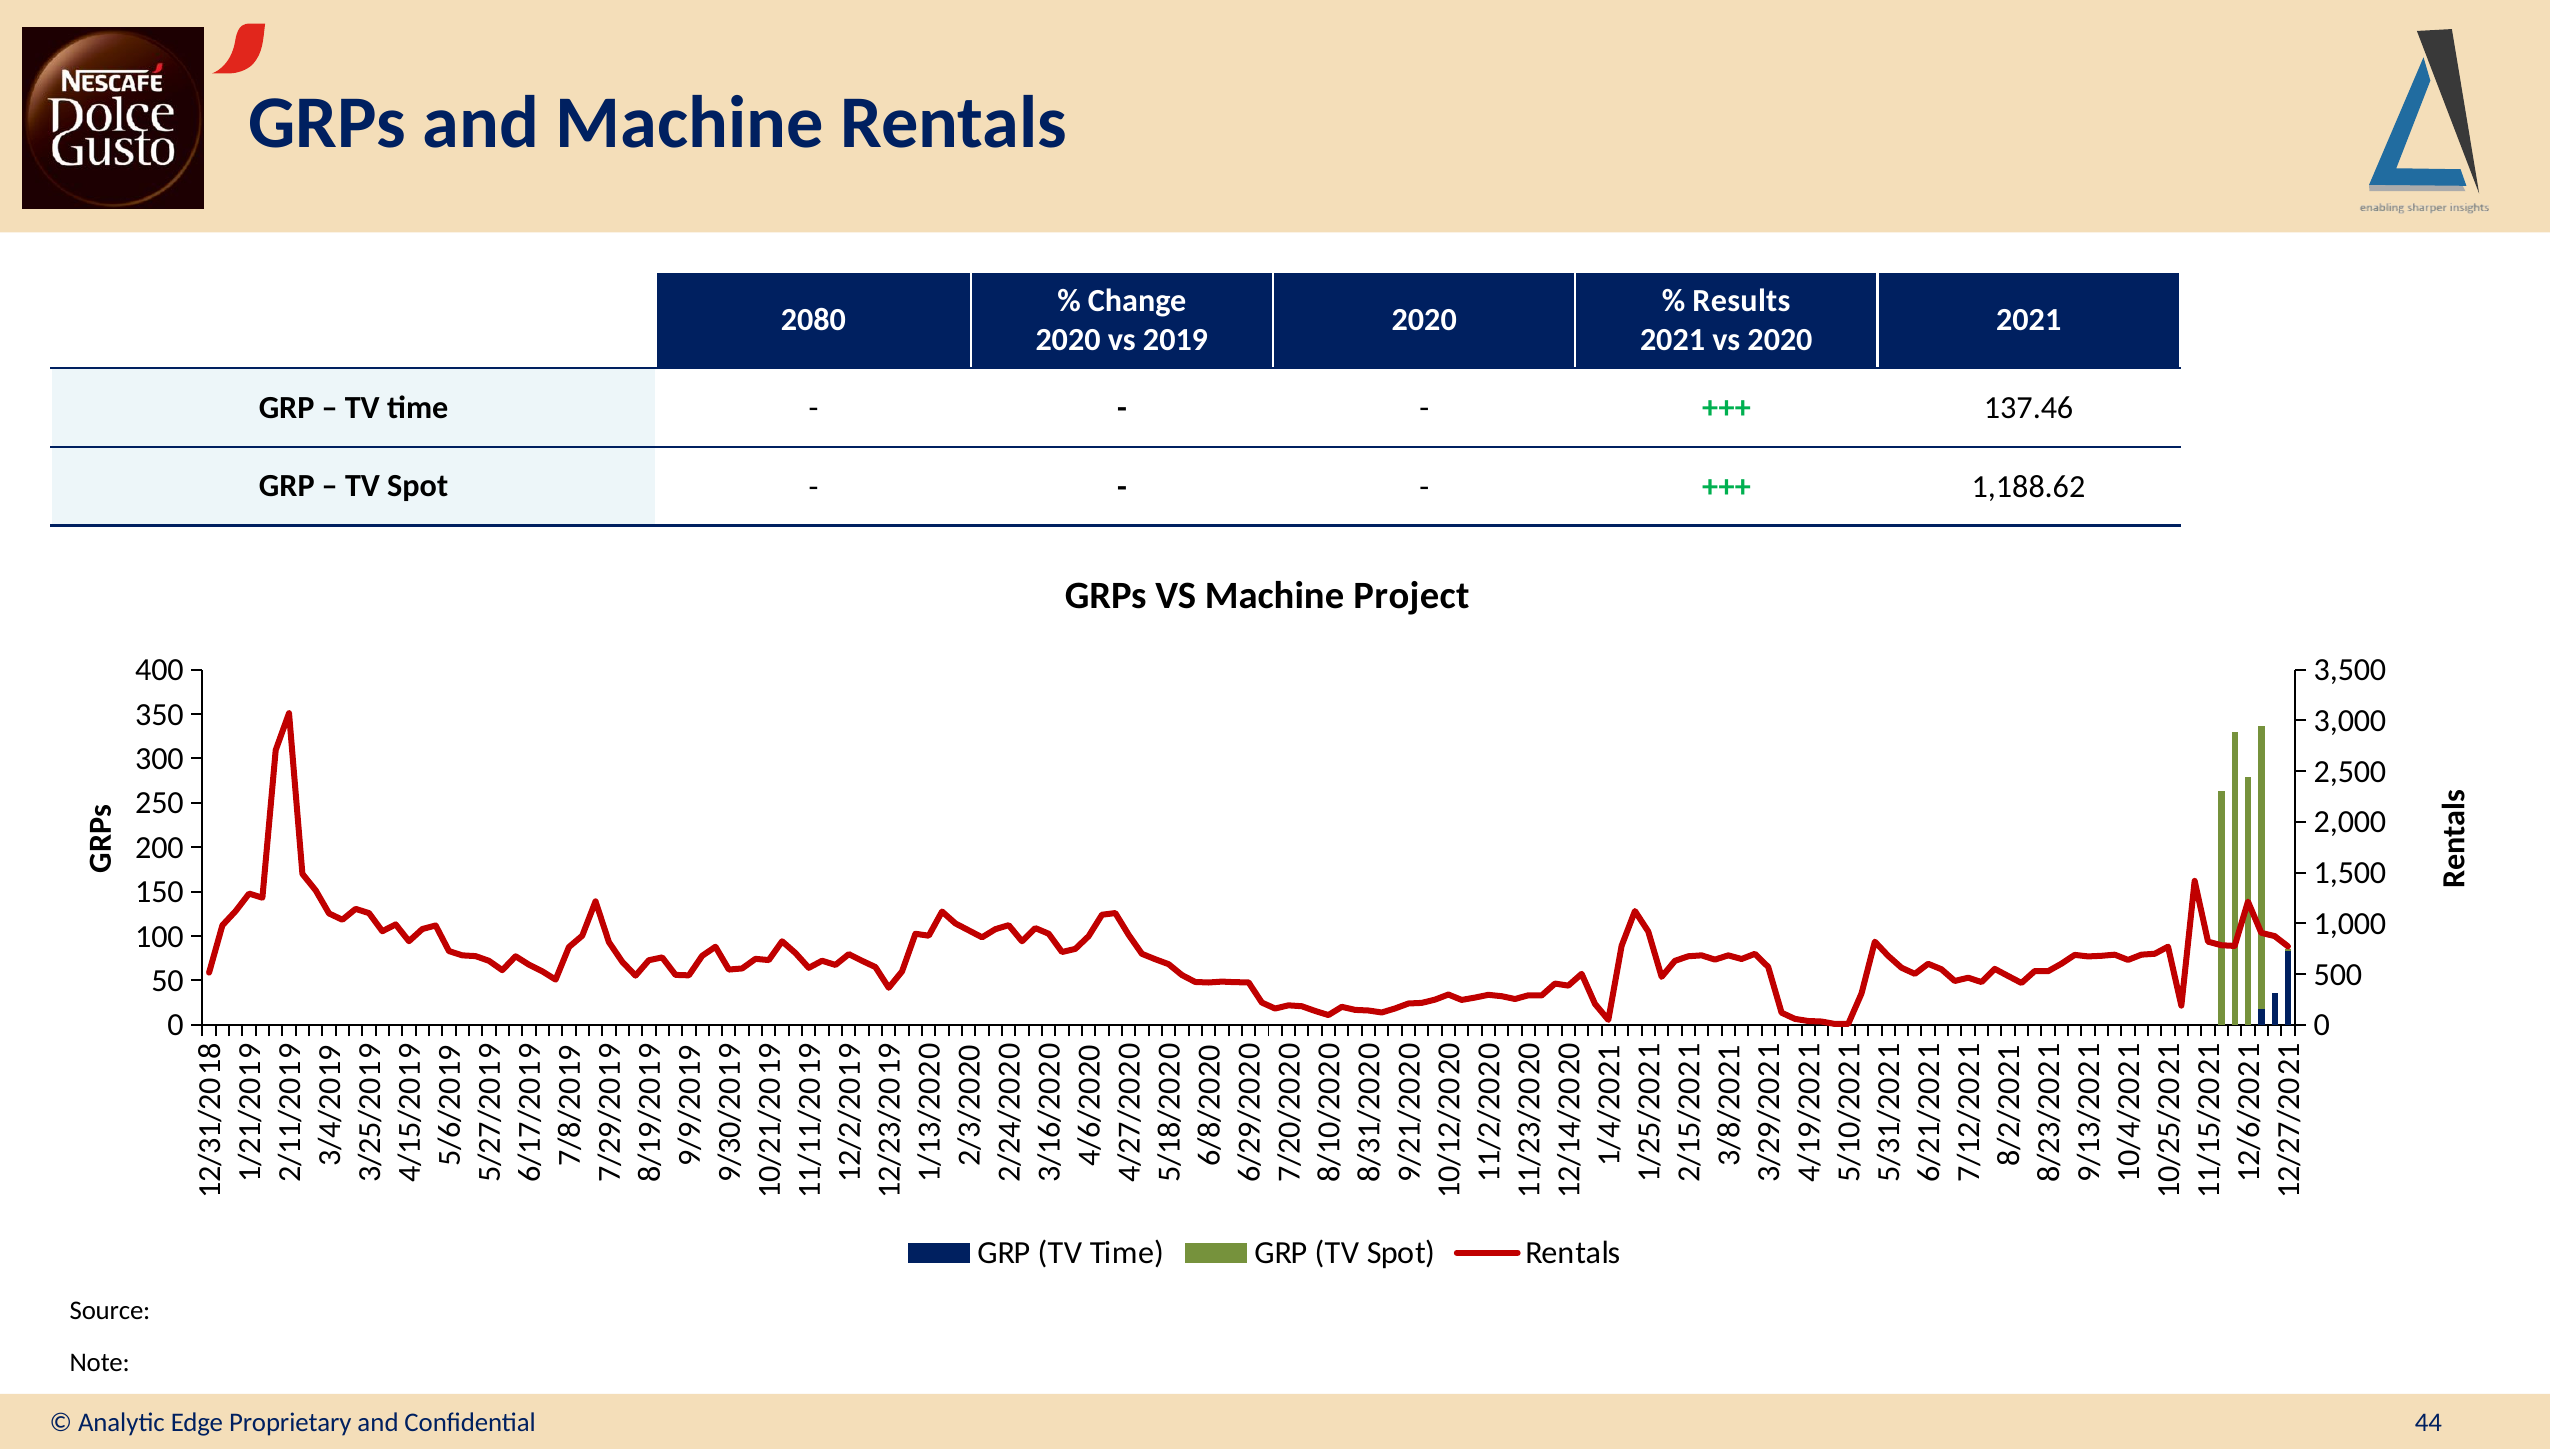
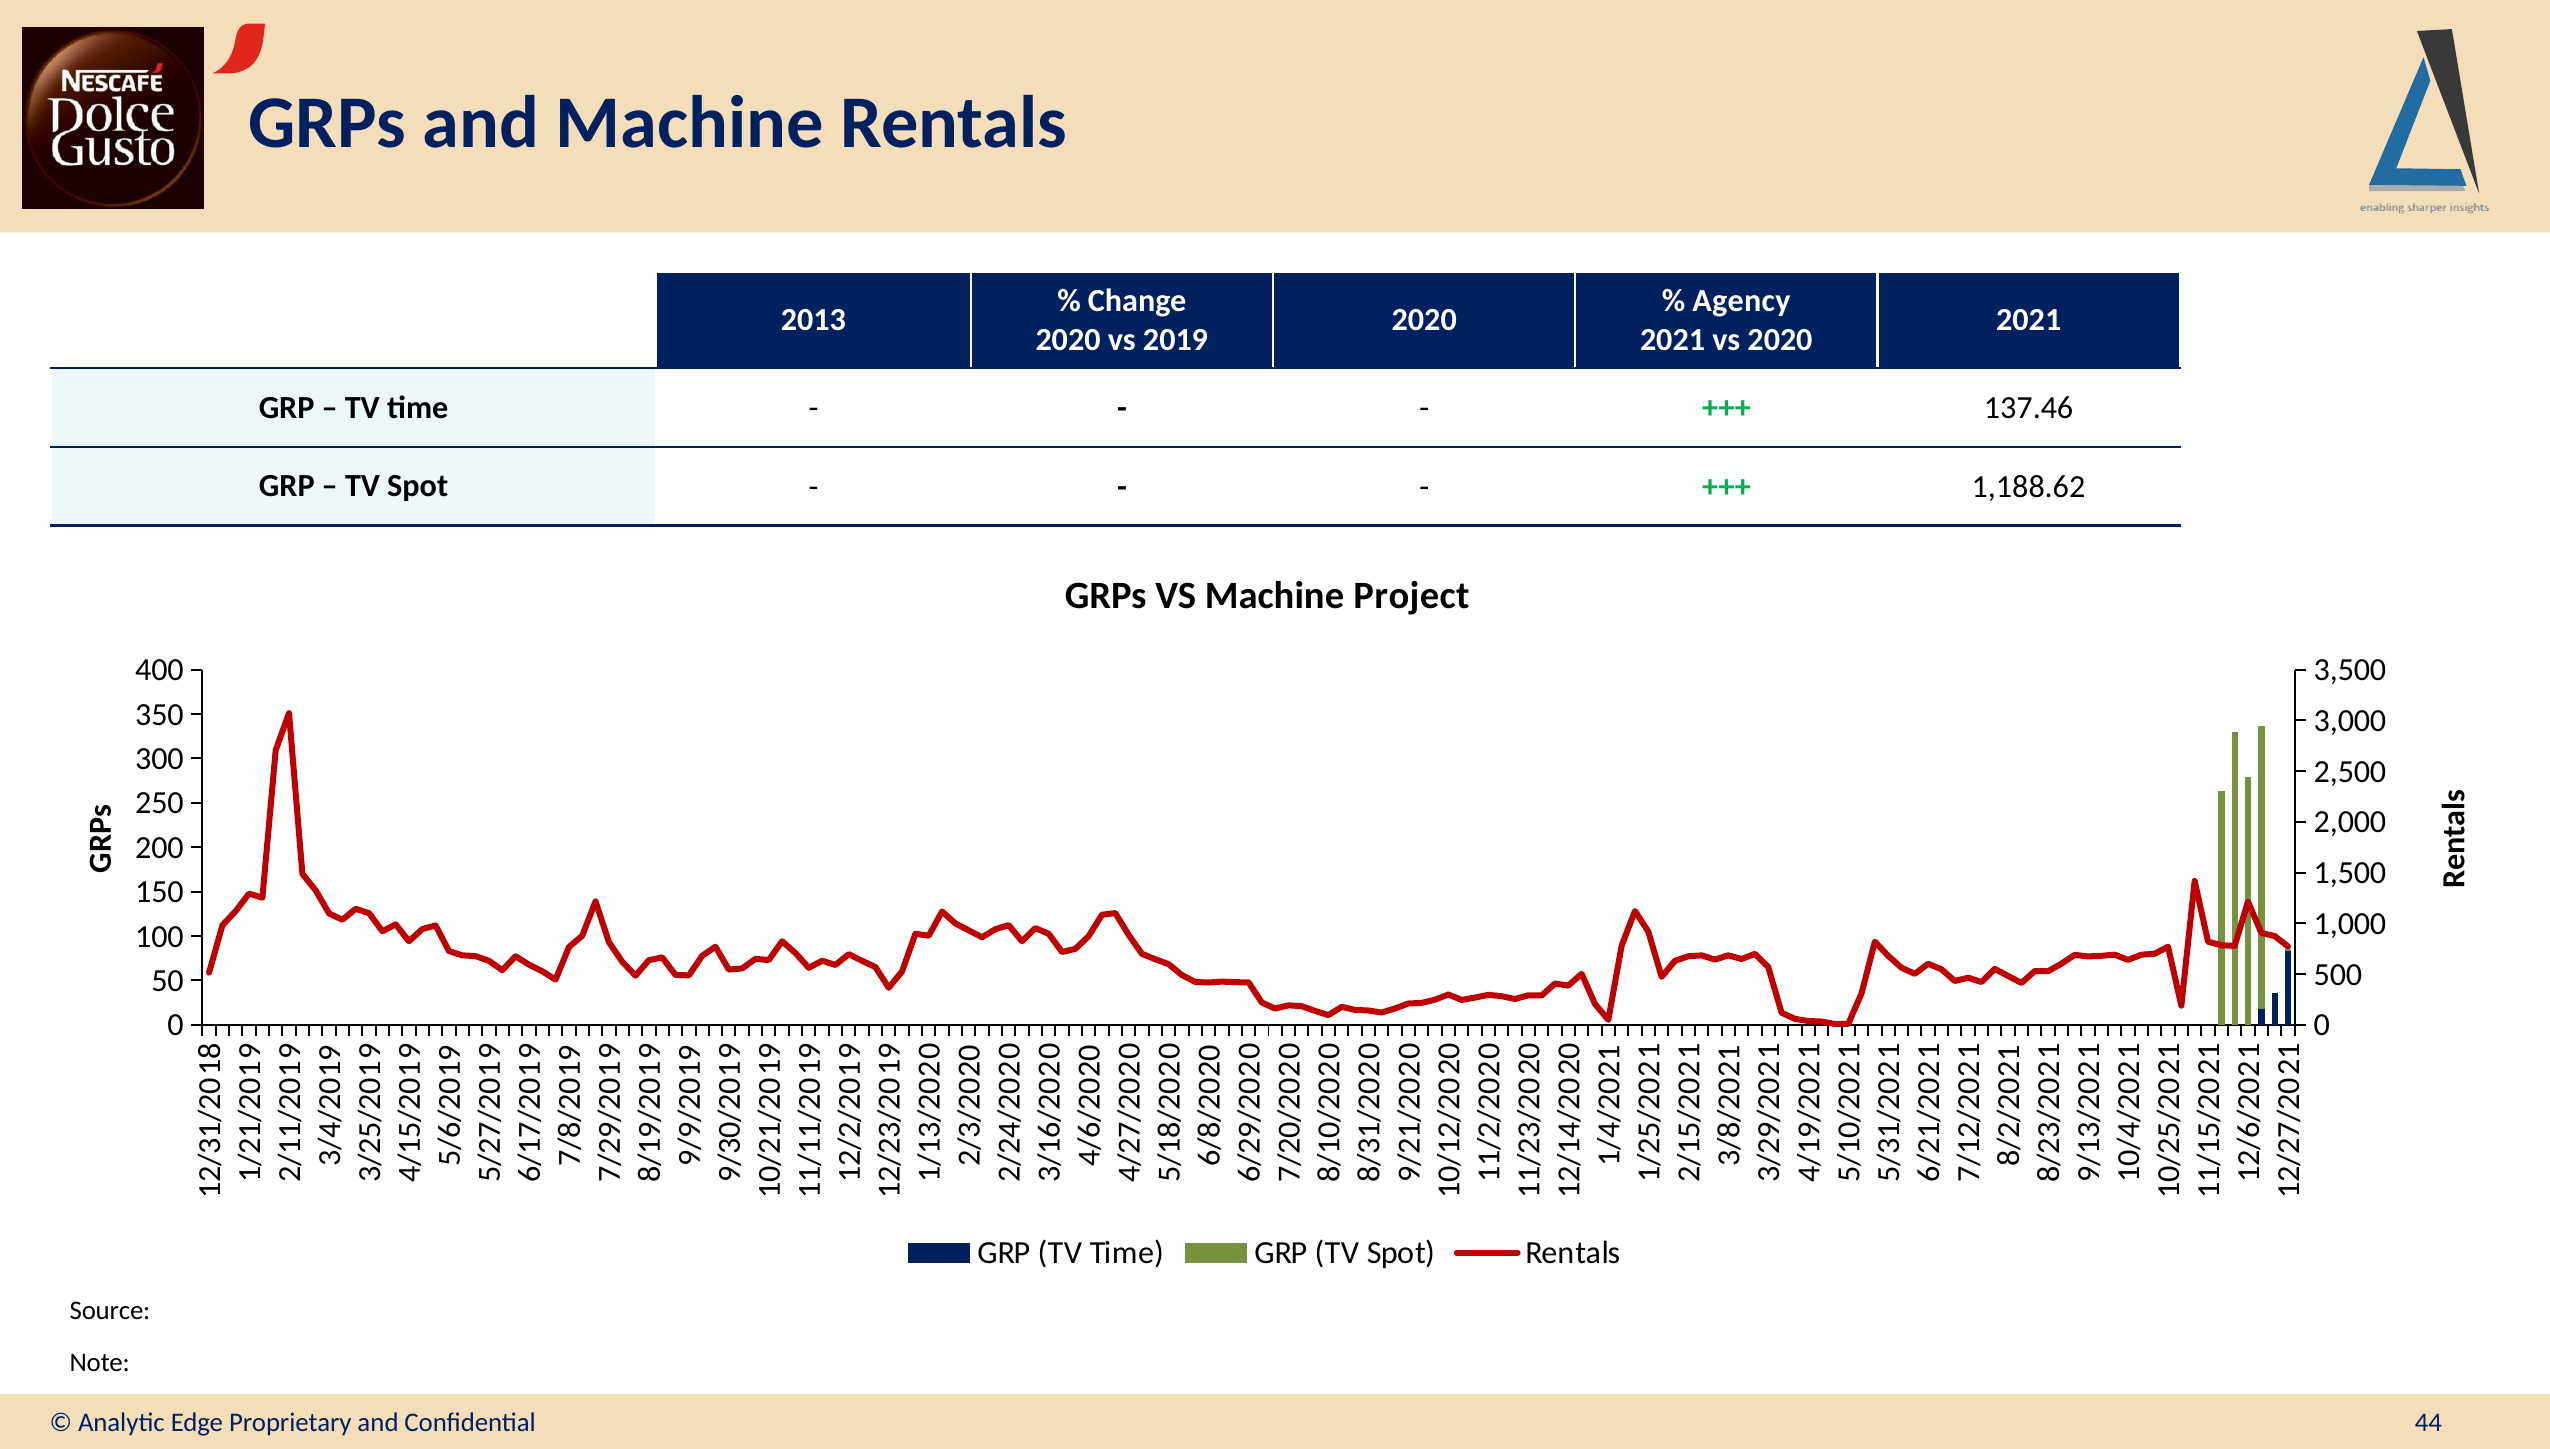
Results: Results -> Agency
2080: 2080 -> 2013
